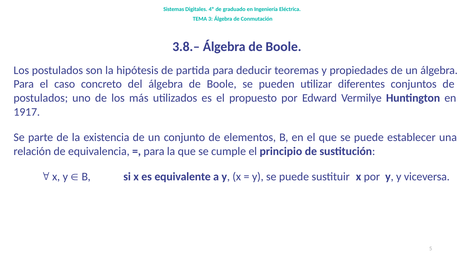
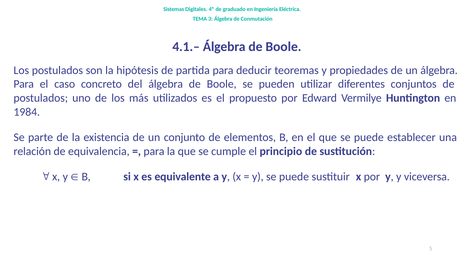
3.8.–: 3.8.– -> 4.1.–
1917: 1917 -> 1984
